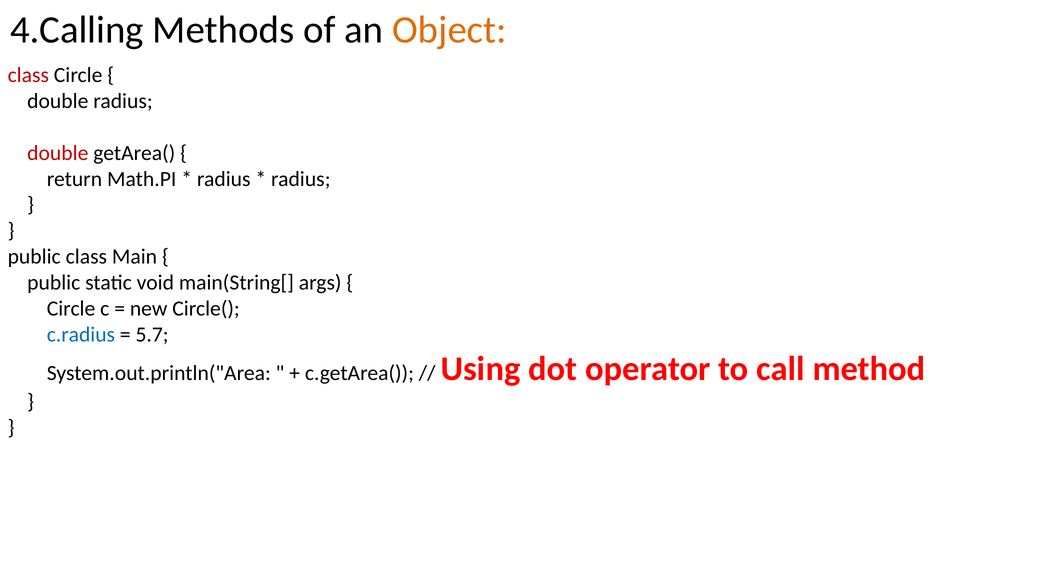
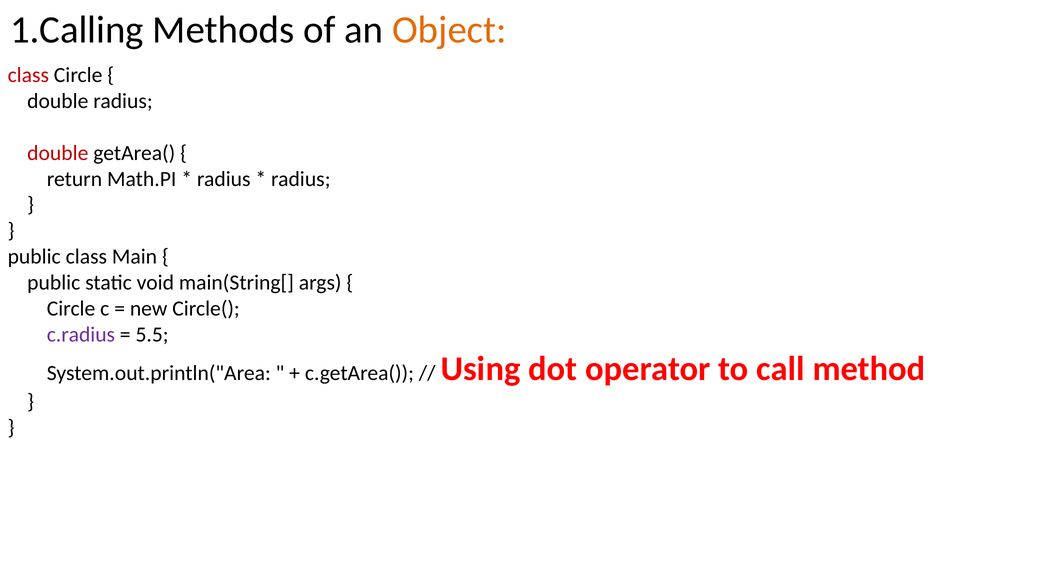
4.Calling: 4.Calling -> 1.Calling
c.radius colour: blue -> purple
5.7: 5.7 -> 5.5
